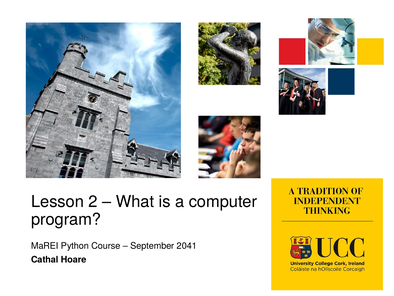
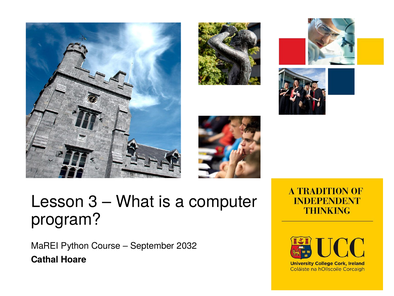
2: 2 -> 3
2041: 2041 -> 2032
